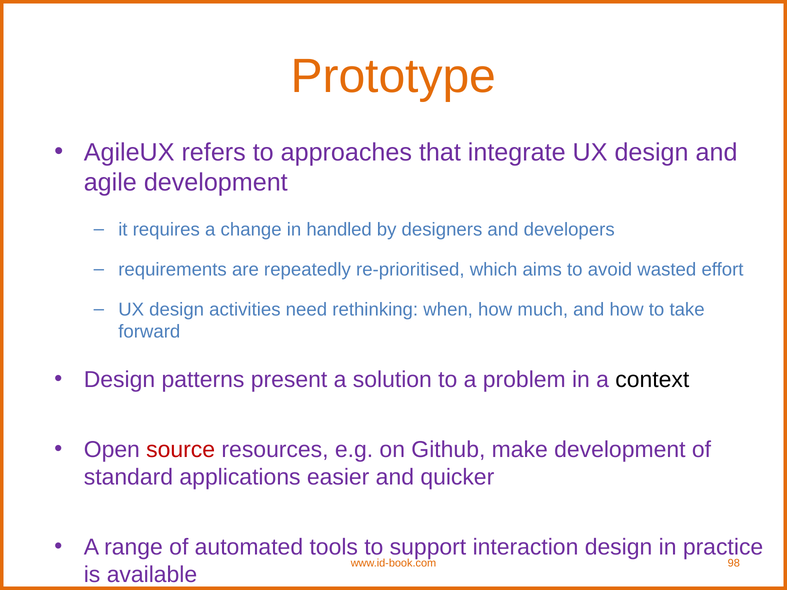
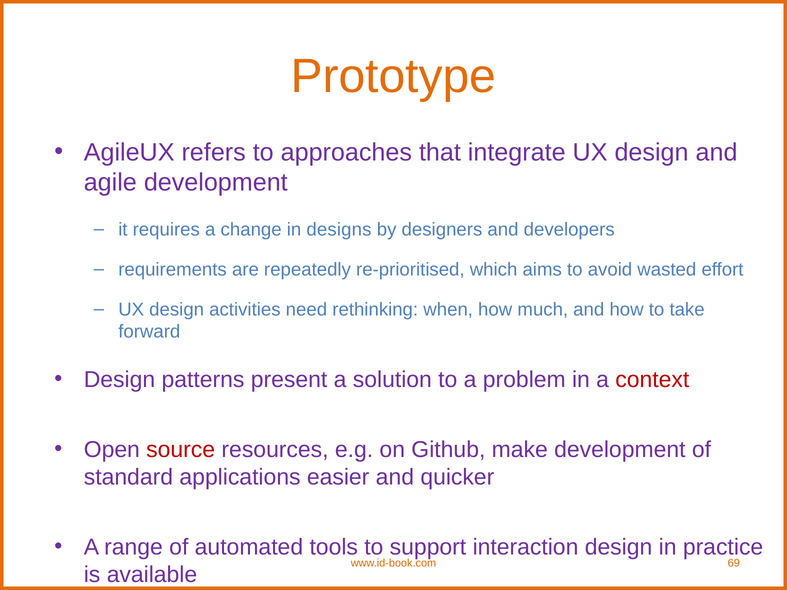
handled: handled -> designs
context colour: black -> red
98: 98 -> 69
